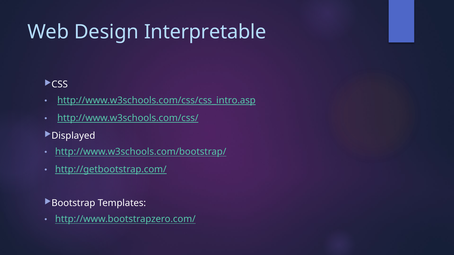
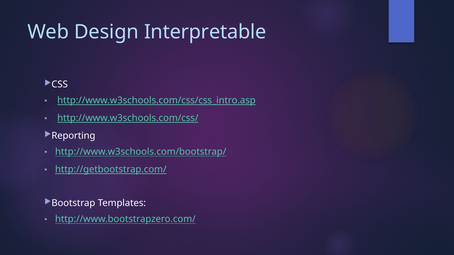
Displayed: Displayed -> Reporting
